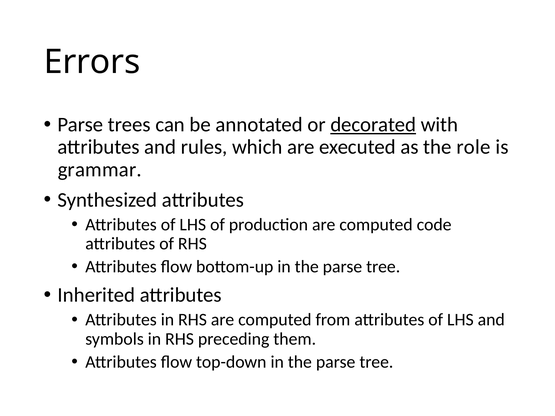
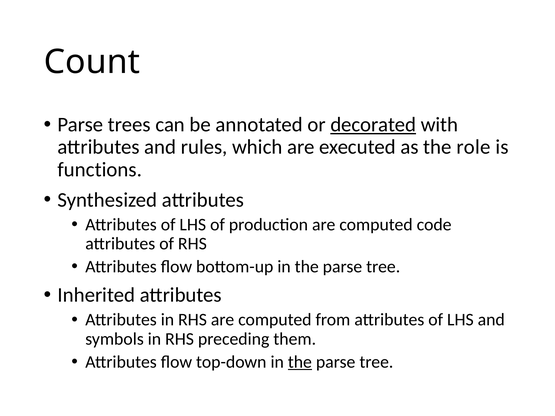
Errors: Errors -> Count
grammar: grammar -> functions
the at (300, 362) underline: none -> present
